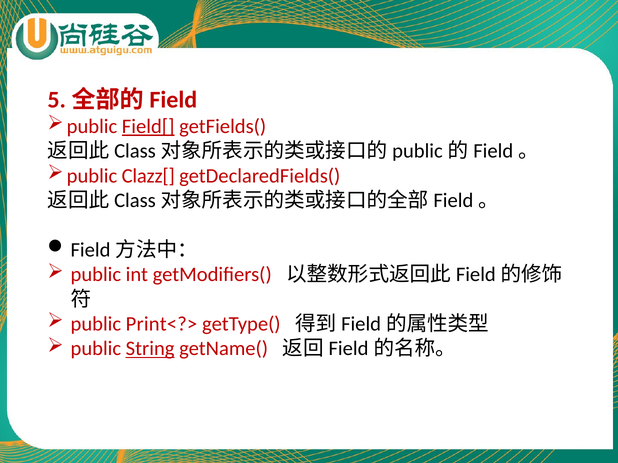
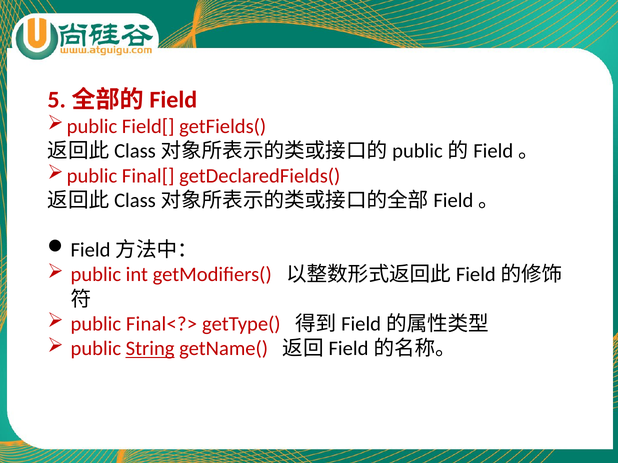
Field[ underline: present -> none
Clazz[: Clazz[ -> Final[
Print<?>: Print<?> -> Final<?>
